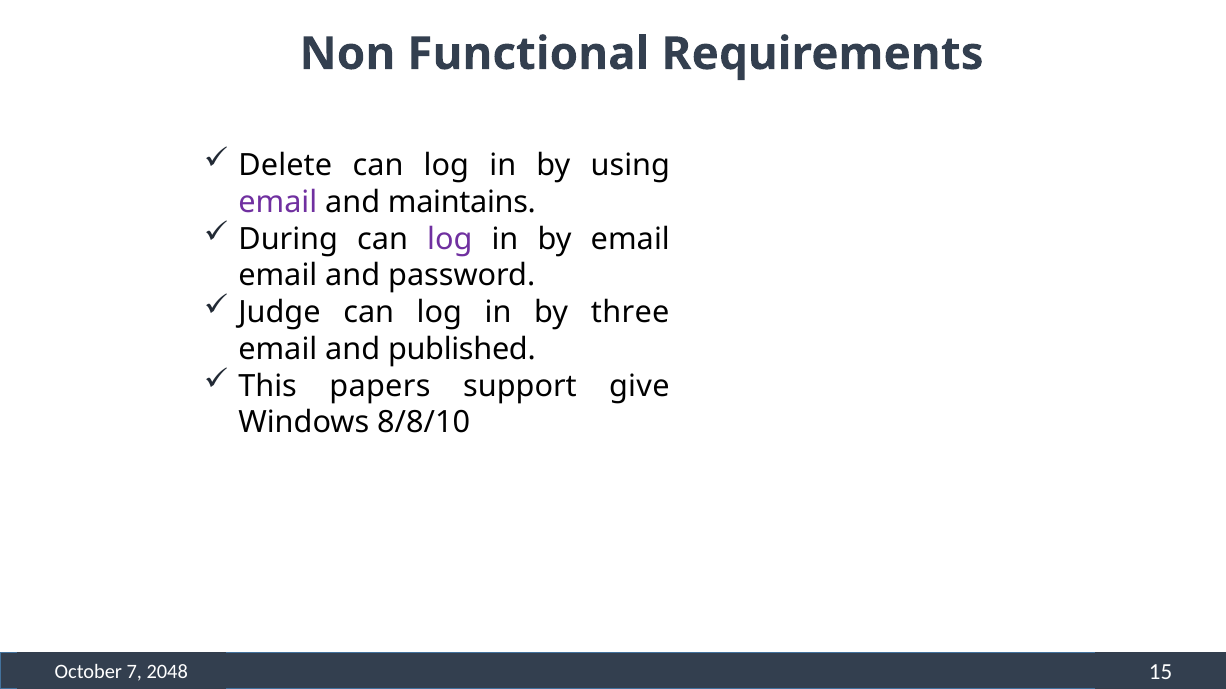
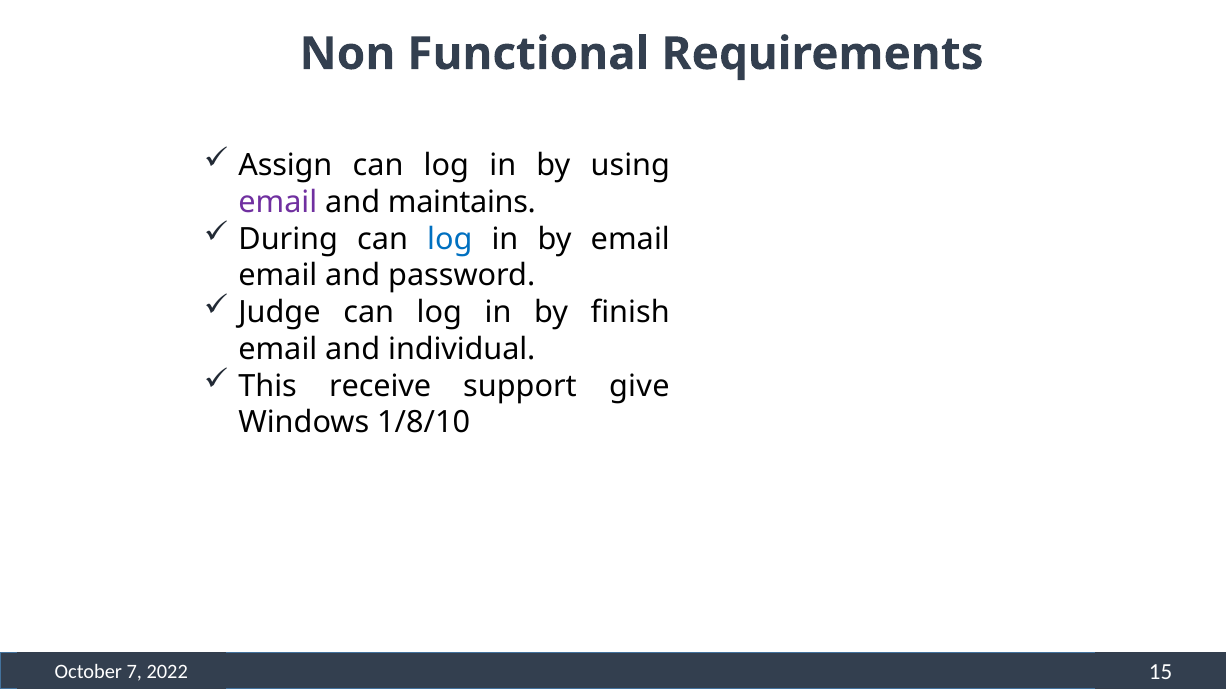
Delete: Delete -> Assign
log at (450, 239) colour: purple -> blue
three: three -> finish
published: published -> individual
papers: papers -> receive
8/8/10: 8/8/10 -> 1/8/10
2048: 2048 -> 2022
